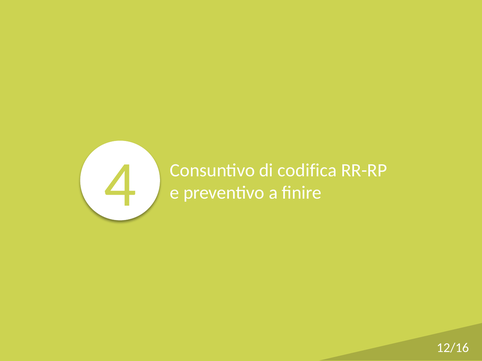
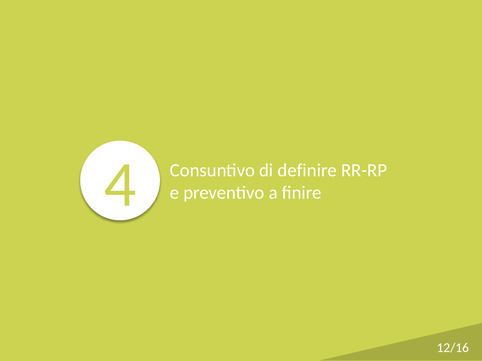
codifica: codifica -> definire
